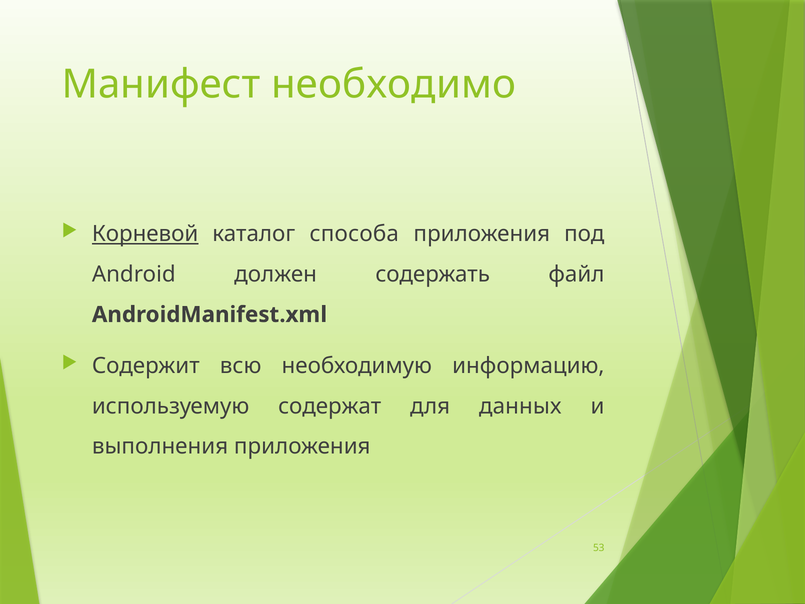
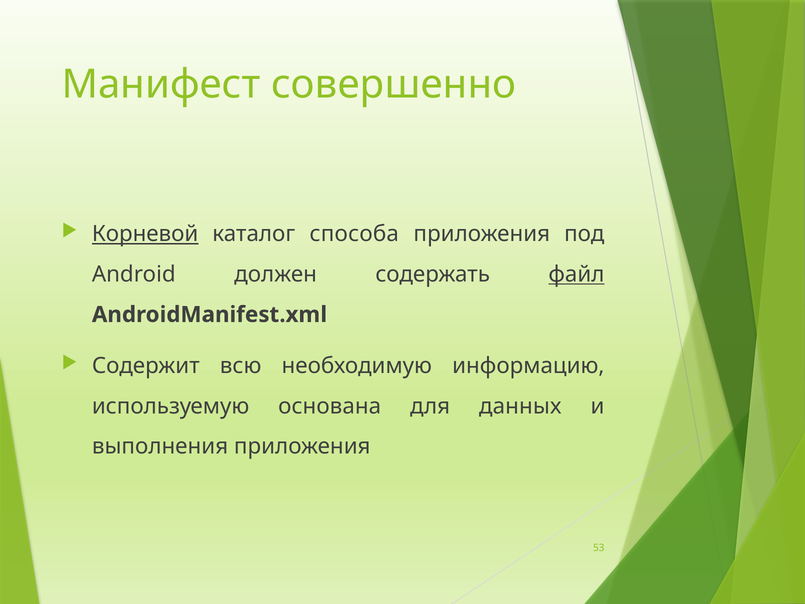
необходимо: необходимо -> совершенно
файл underline: none -> present
содержат: содержат -> основана
